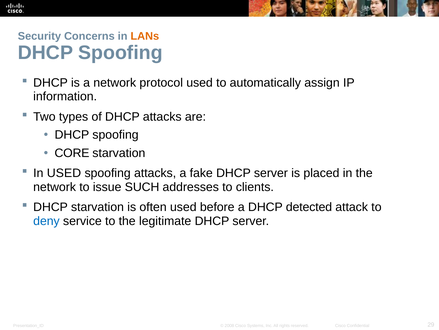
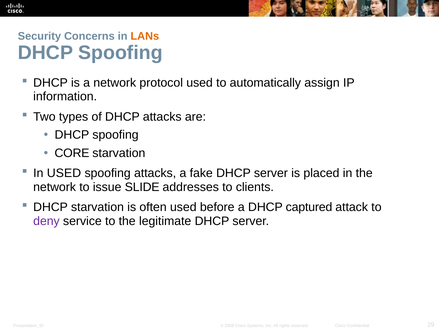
SUCH: SUCH -> SLIDE
detected: detected -> captured
deny colour: blue -> purple
